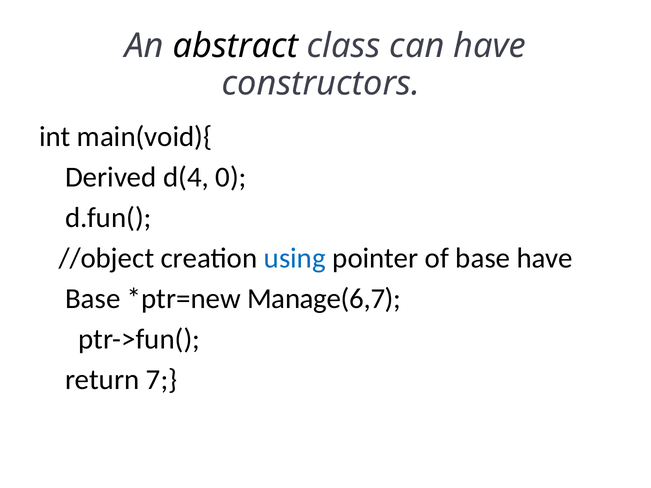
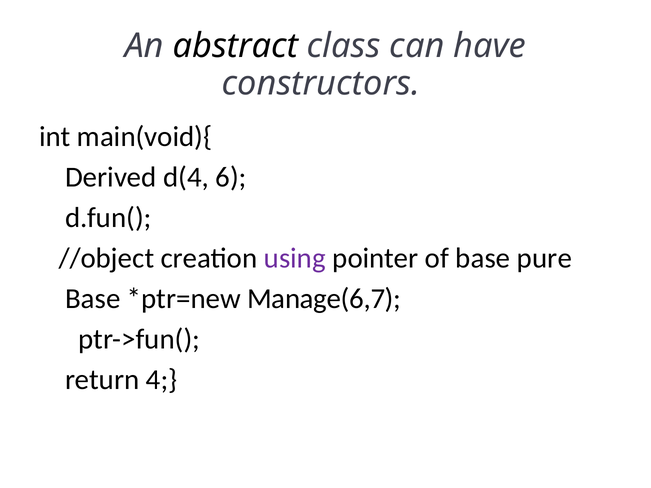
0: 0 -> 6
using colour: blue -> purple
base have: have -> pure
7: 7 -> 4
